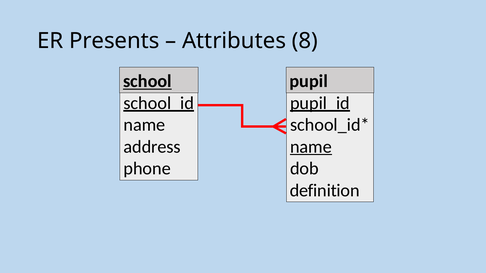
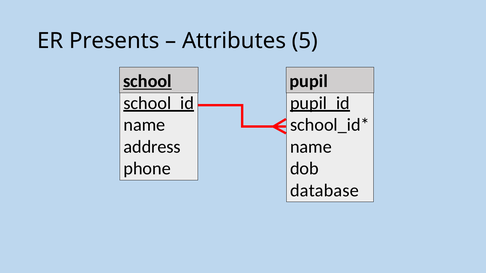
8: 8 -> 5
name at (311, 147) underline: present -> none
definition: definition -> database
